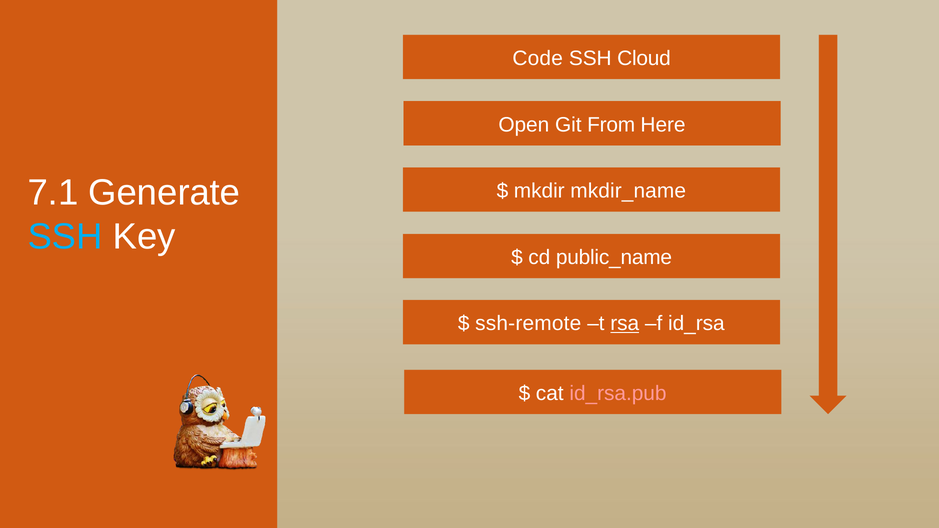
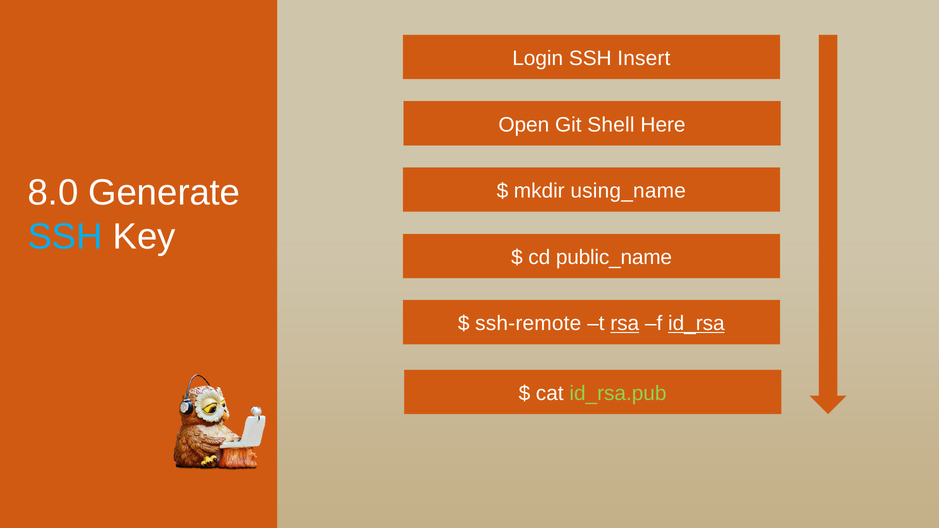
Code: Code -> Login
Cloud: Cloud -> Insert
From: From -> Shell
7.1: 7.1 -> 8.0
mkdir_name: mkdir_name -> using_name
id_rsa underline: none -> present
id_rsa.pub colour: pink -> light green
